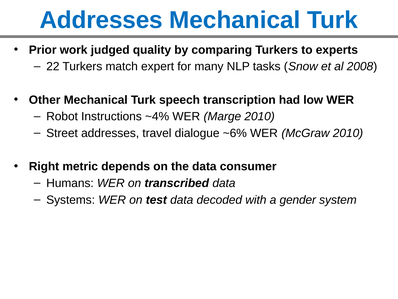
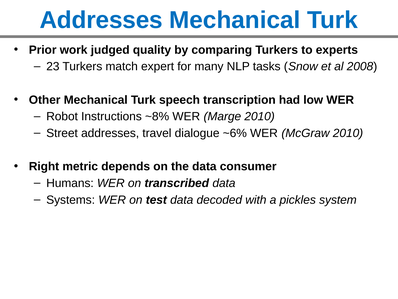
22: 22 -> 23
~4%: ~4% -> ~8%
gender: gender -> pickles
